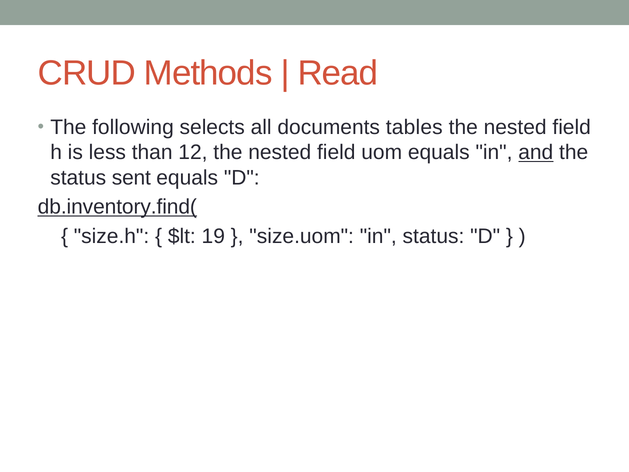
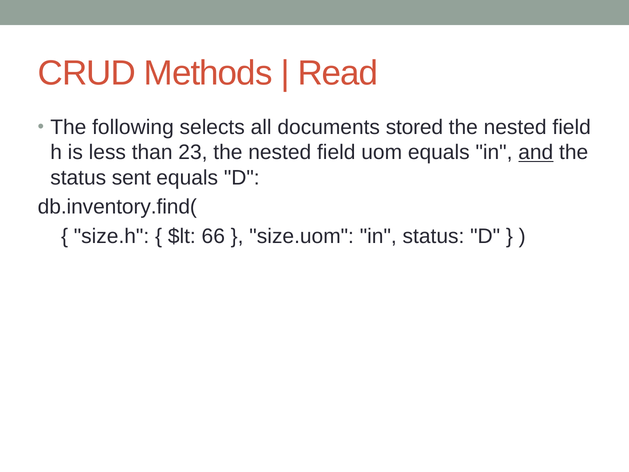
tables: tables -> stored
12: 12 -> 23
db.inventory.find( underline: present -> none
19: 19 -> 66
